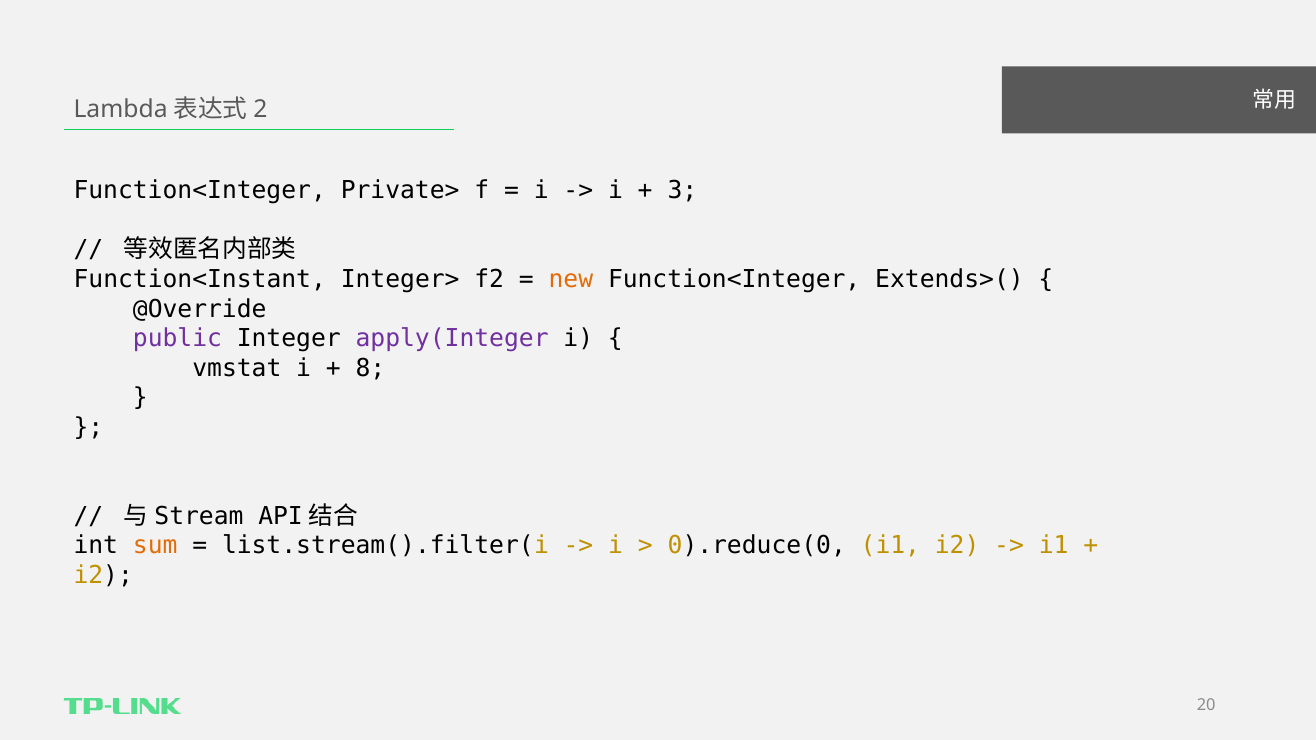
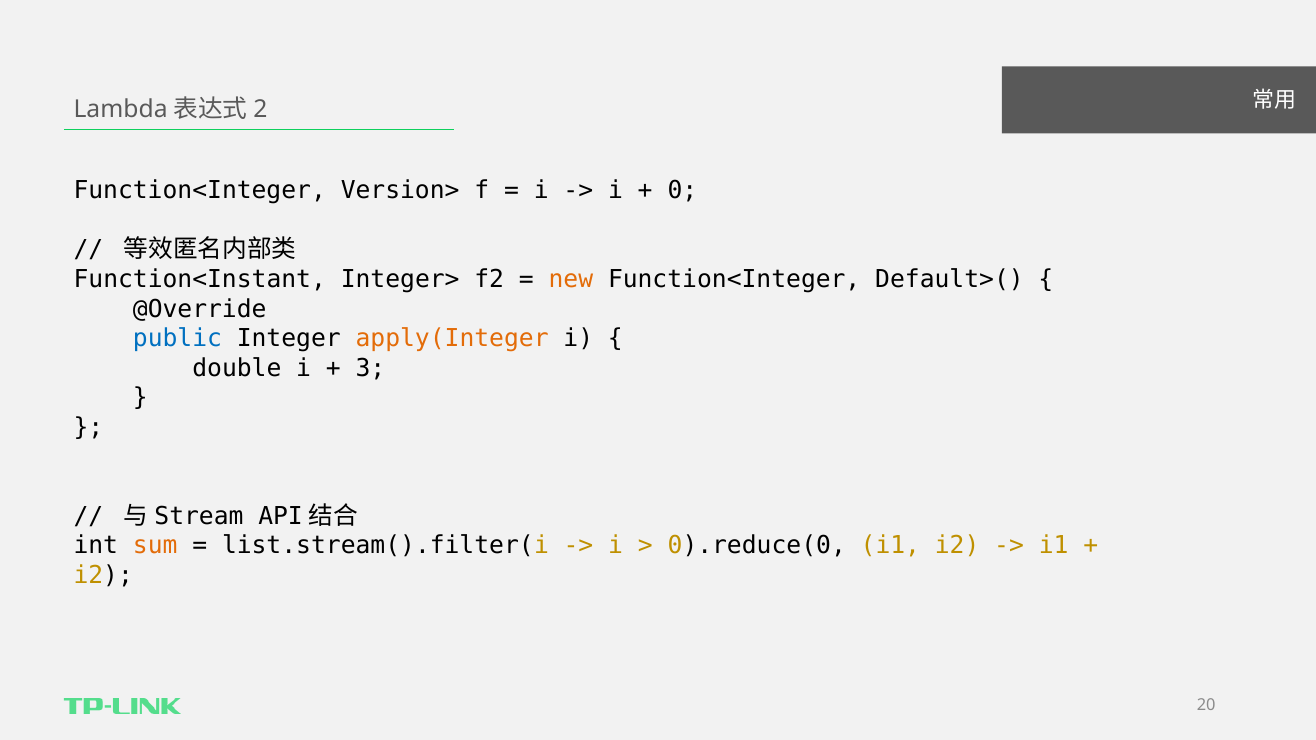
Private>: Private> -> Version>
3: 3 -> 0
Extends>(: Extends>( -> Default>(
public colour: purple -> blue
apply(Integer colour: purple -> orange
vmstat: vmstat -> double
8: 8 -> 3
